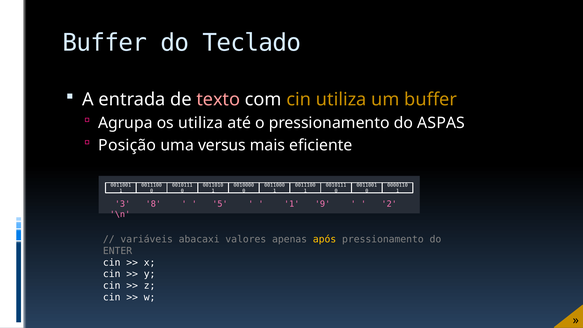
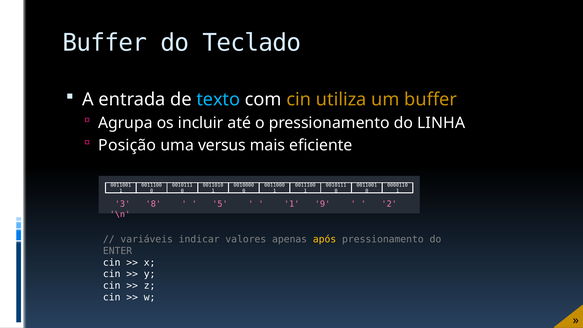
texto colour: pink -> light blue
os utiliza: utiliza -> incluir
ASPAS: ASPAS -> LINHA
abacaxi: abacaxi -> indicar
